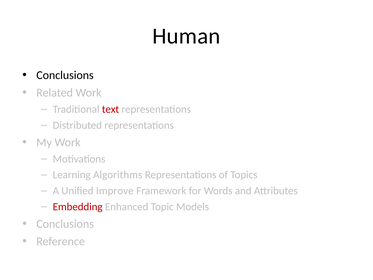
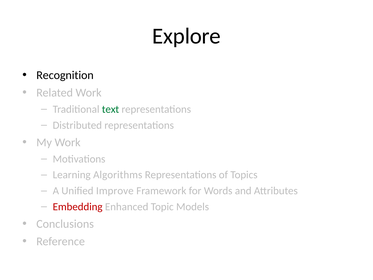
Human: Human -> Explore
Conclusions at (65, 75): Conclusions -> Recognition
text colour: red -> green
